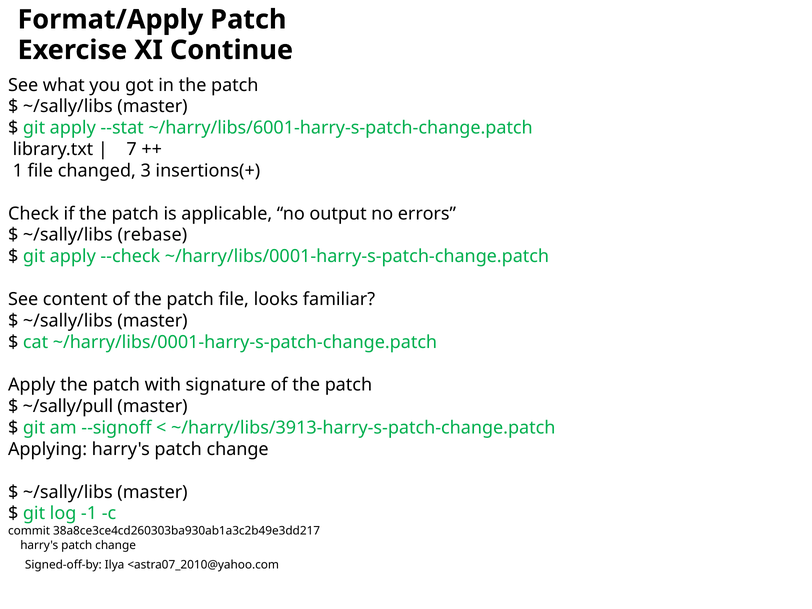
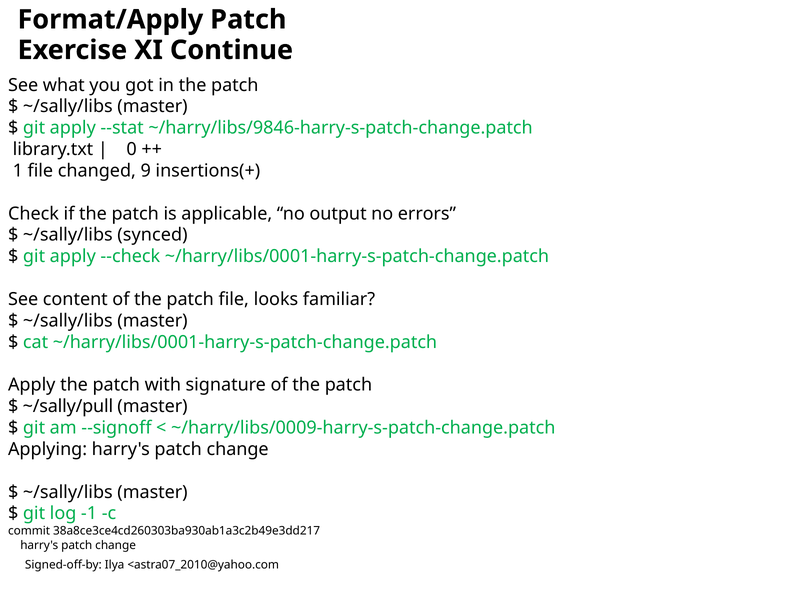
~/harry/libs/6001-harry-s-patch-change.patch: ~/harry/libs/6001-harry-s-patch-change.patch -> ~/harry/libs/9846-harry-s-patch-change.patch
7: 7 -> 0
3: 3 -> 9
rebase: rebase -> synced
~/harry/libs/3913-harry-s-patch-change.patch: ~/harry/libs/3913-harry-s-patch-change.patch -> ~/harry/libs/0009-harry-s-patch-change.patch
